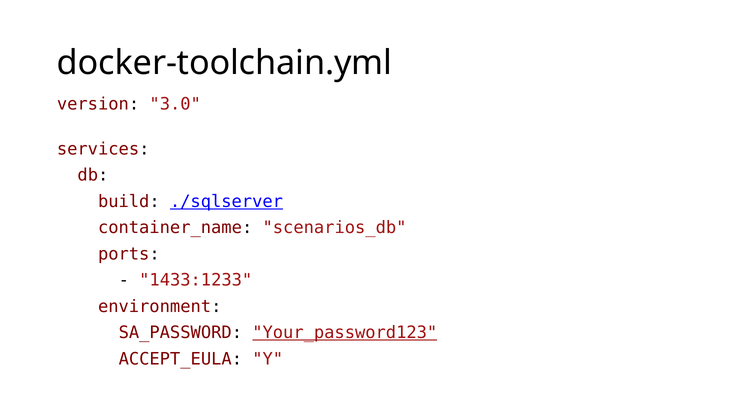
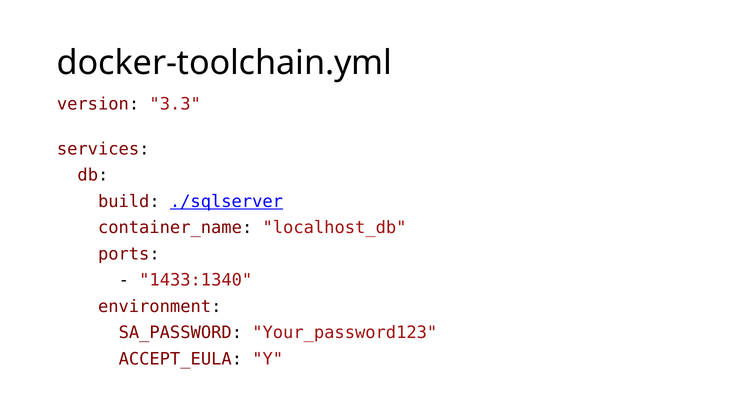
3.0: 3.0 -> 3.3
scenarios_db: scenarios_db -> localhost_db
1433:1233: 1433:1233 -> 1433:1340
Your_password123 underline: present -> none
